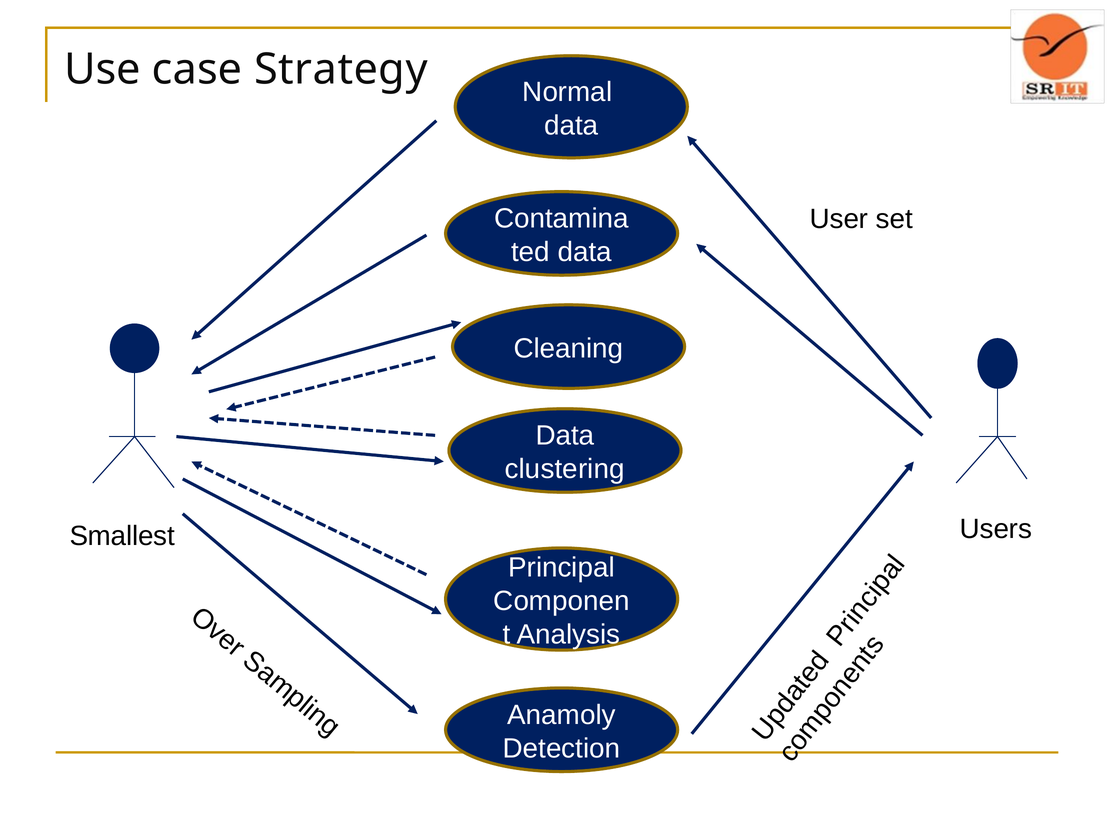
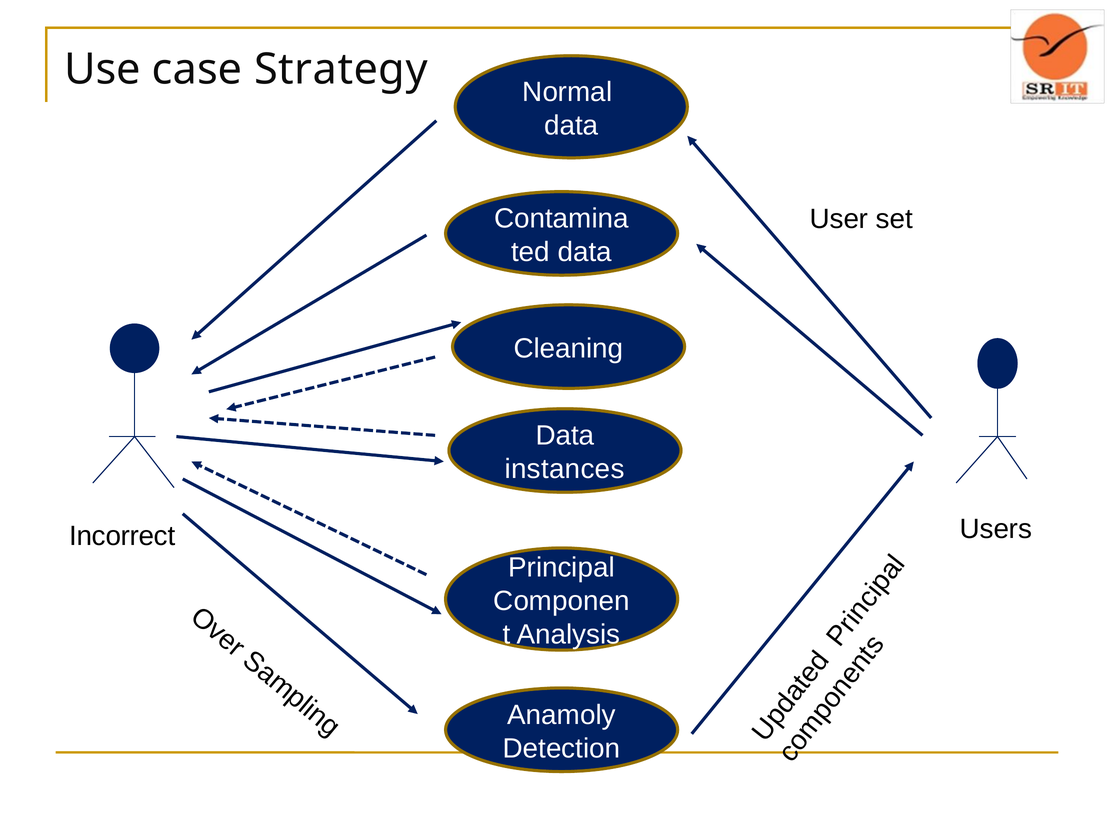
clustering: clustering -> instances
Smallest: Smallest -> Incorrect
